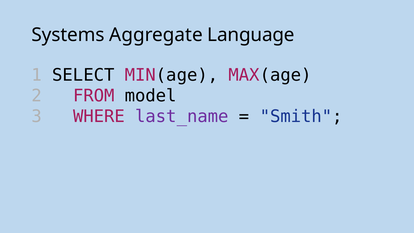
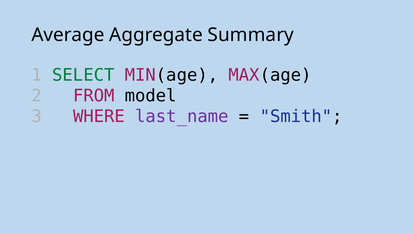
Systems: Systems -> Average
Language: Language -> Summary
SELECT colour: black -> green
